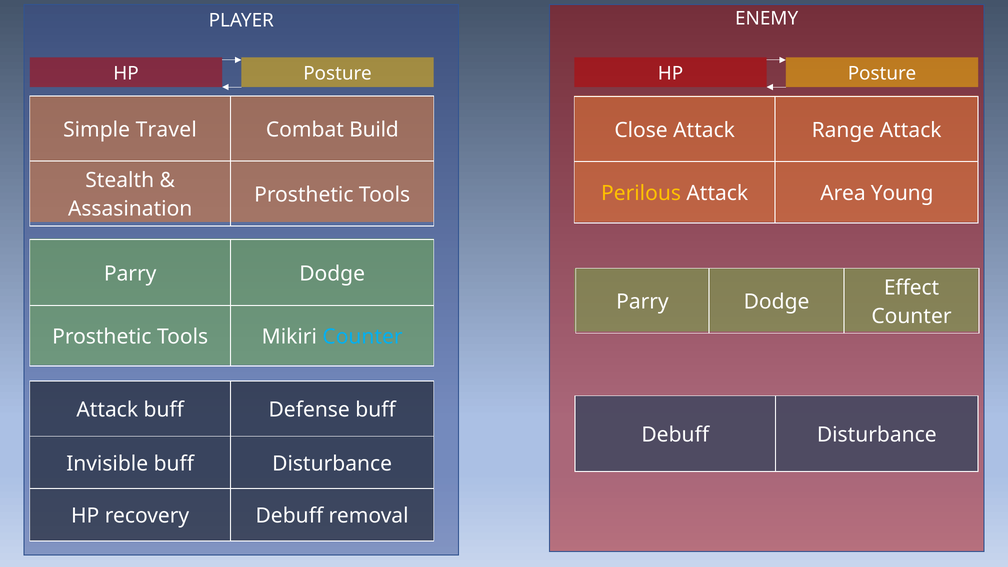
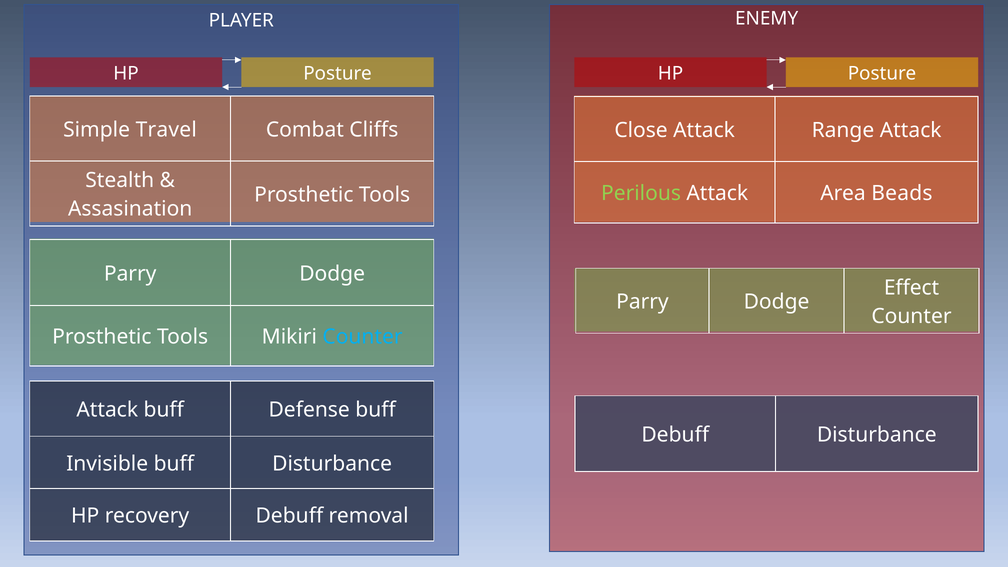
Build: Build -> Cliffs
Perilous colour: yellow -> light green
Young: Young -> Beads
